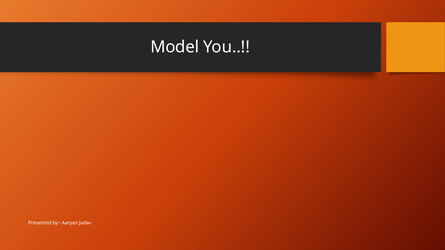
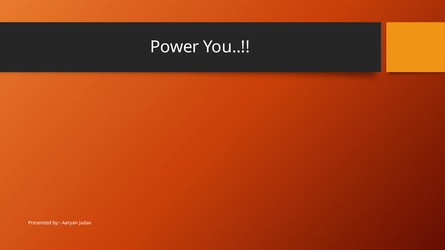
Model: Model -> Power
